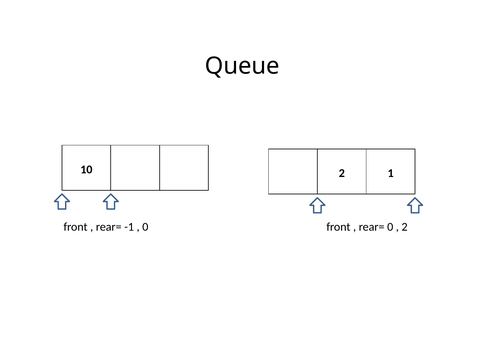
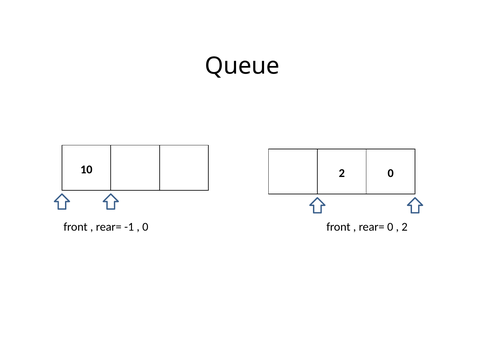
2 1: 1 -> 0
